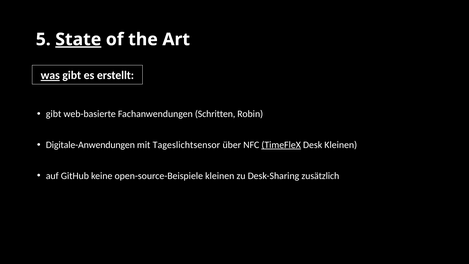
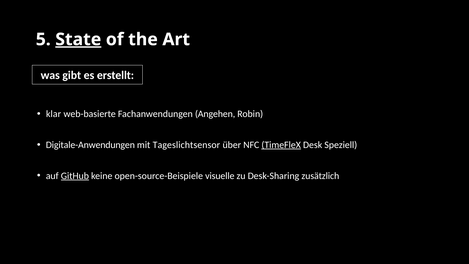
was underline: present -> none
gibt at (54, 114): gibt -> klar
Schritten: Schritten -> Angehen
Desk Kleinen: Kleinen -> Speziell
GitHub underline: none -> present
open-source-Beispiele kleinen: kleinen -> visuelle
